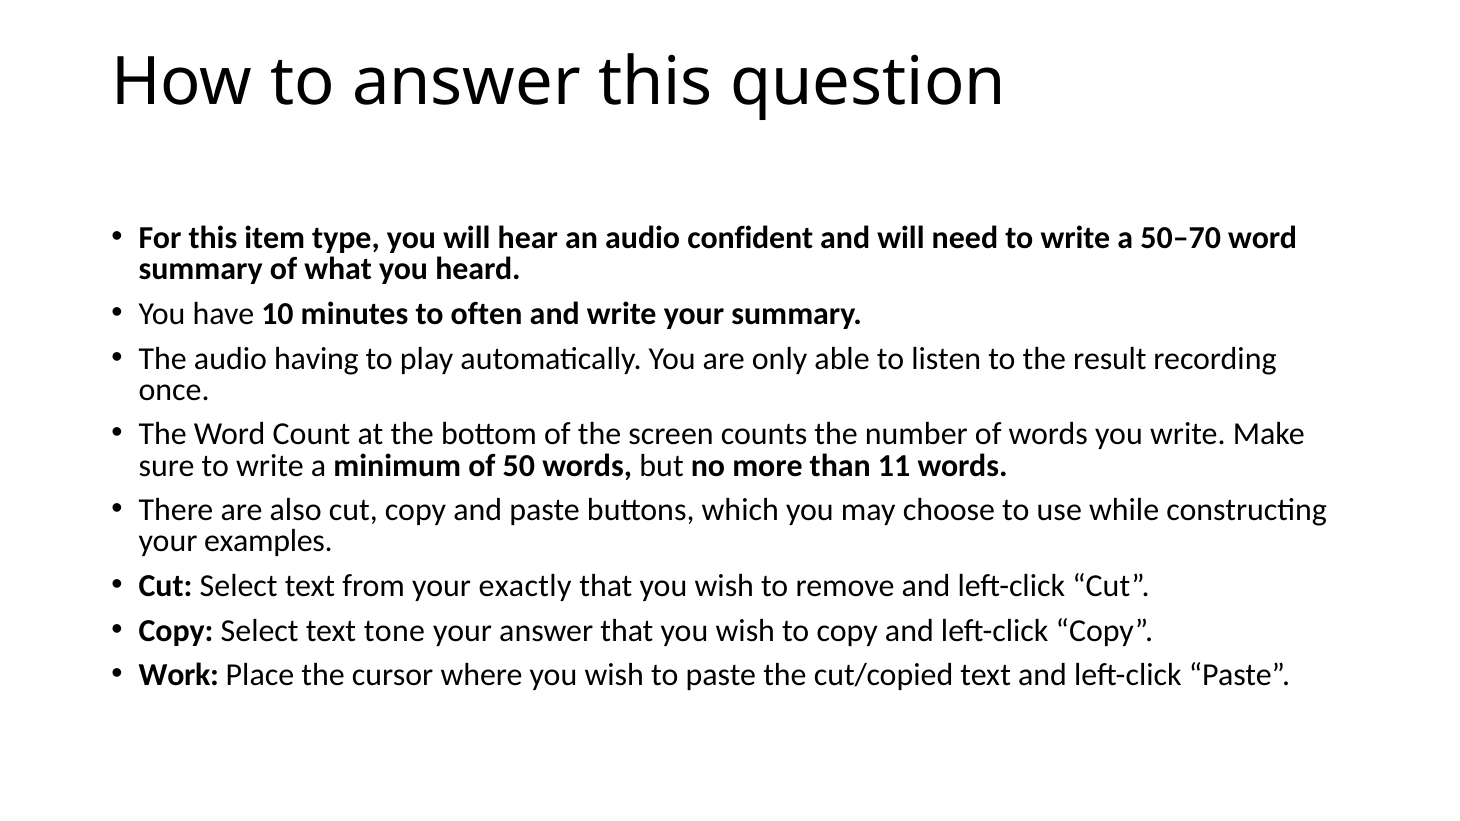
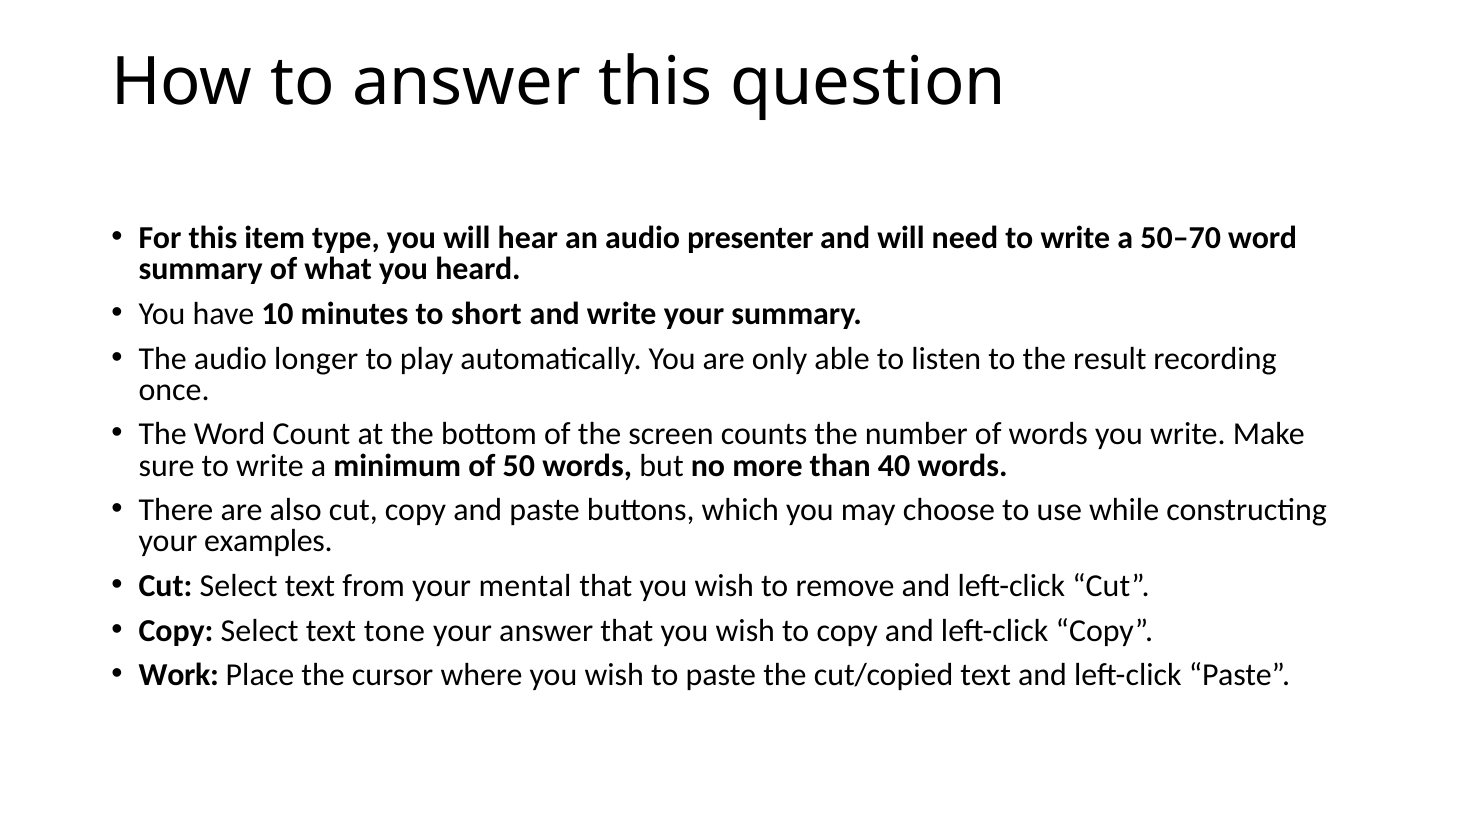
confident: confident -> presenter
often: often -> short
having: having -> longer
11: 11 -> 40
exactly: exactly -> mental
